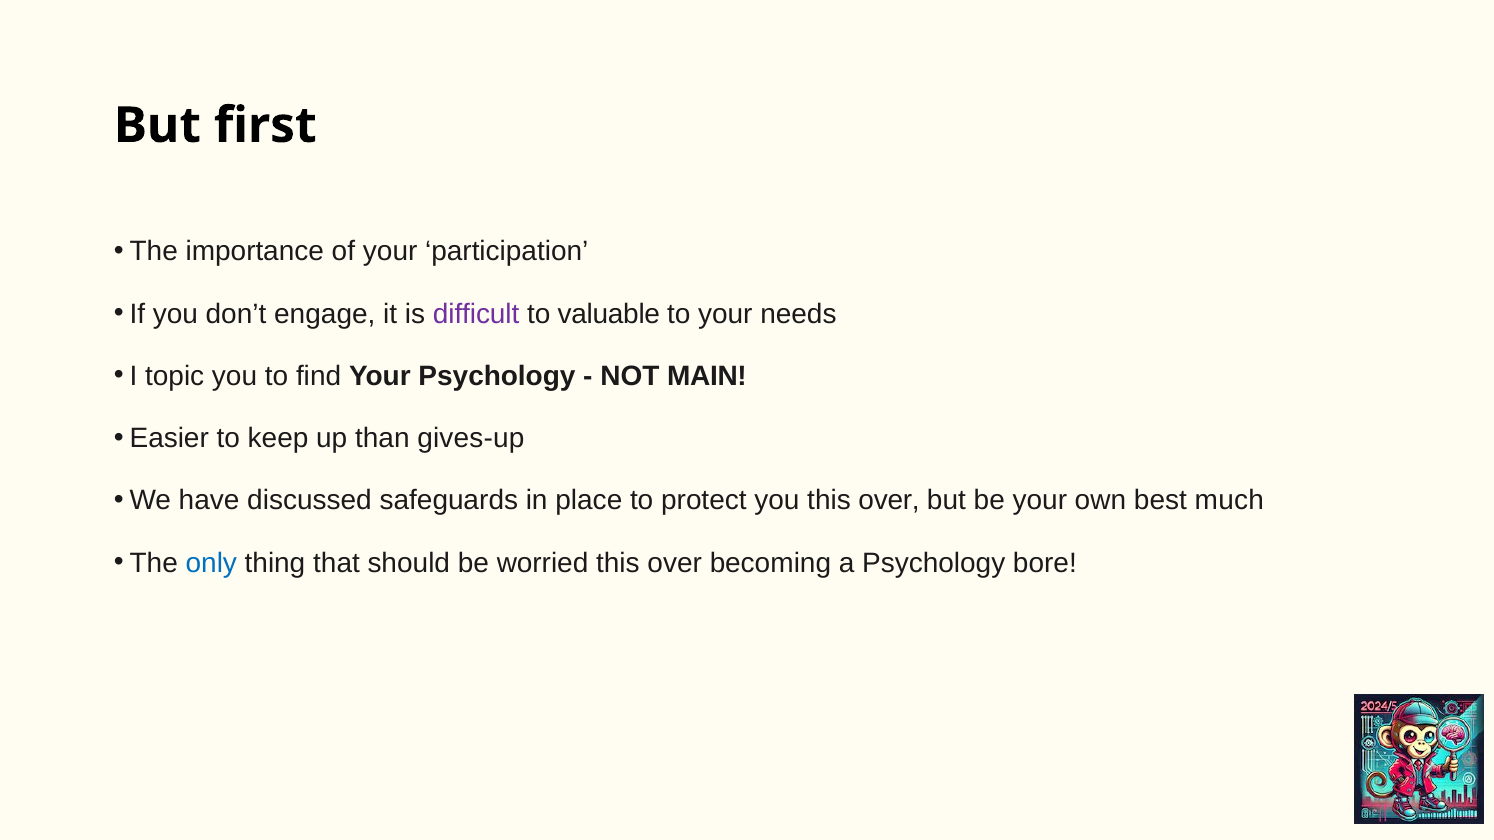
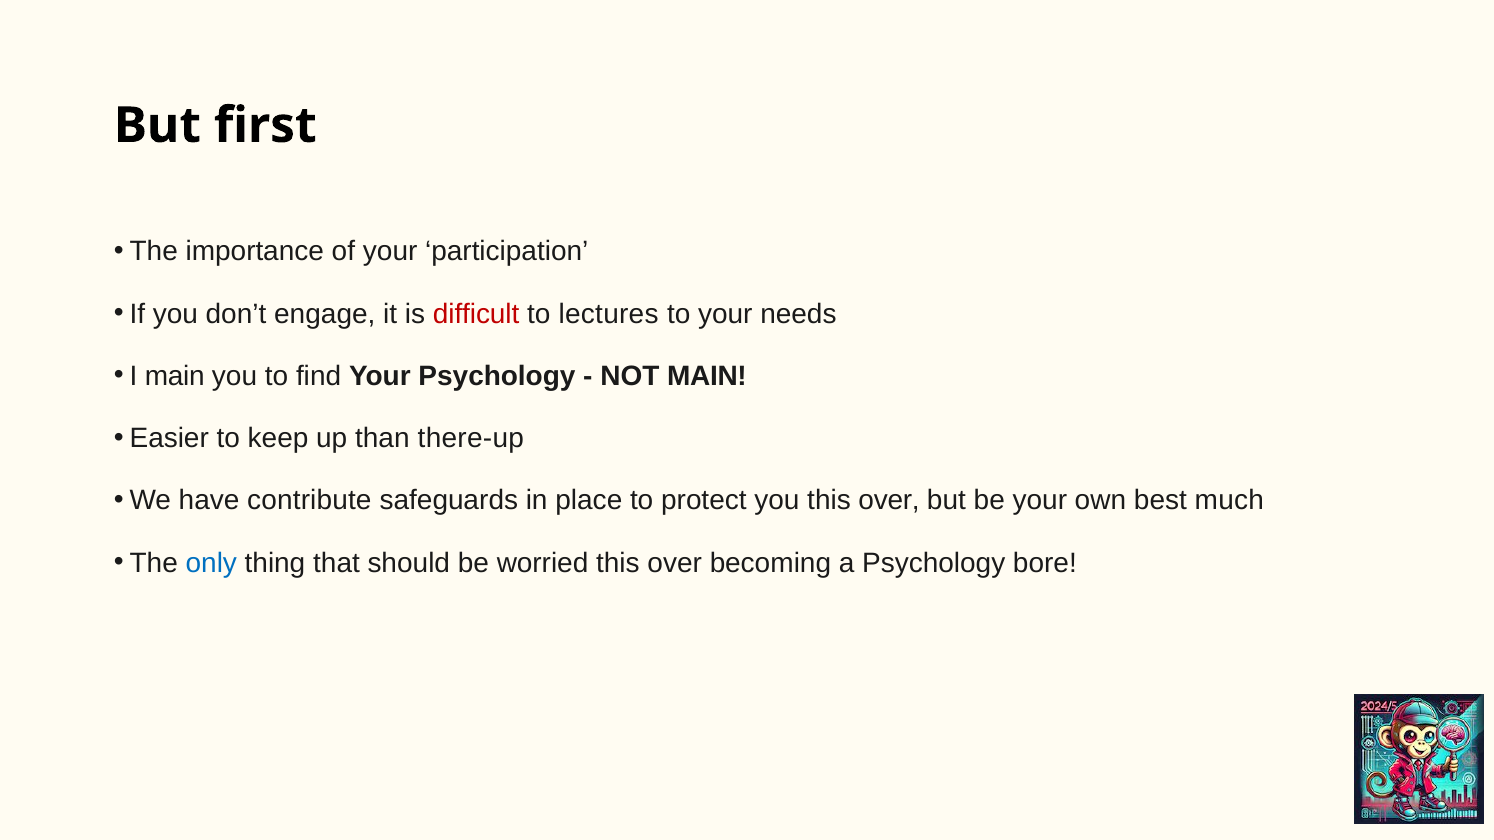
difficult colour: purple -> red
valuable: valuable -> lectures
I topic: topic -> main
gives-up: gives-up -> there-up
discussed: discussed -> contribute
